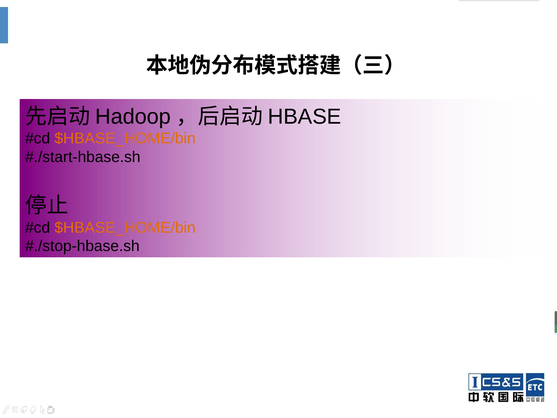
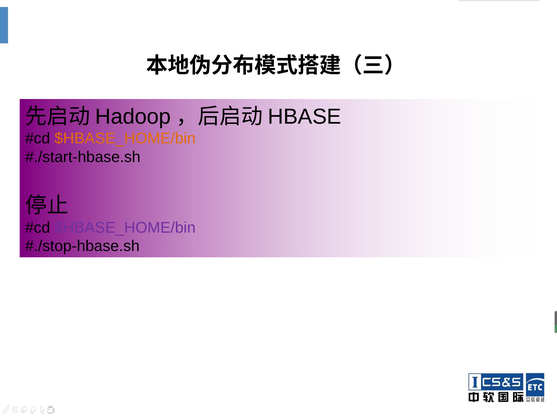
$HBASE_HOME/bin at (125, 227) colour: orange -> purple
